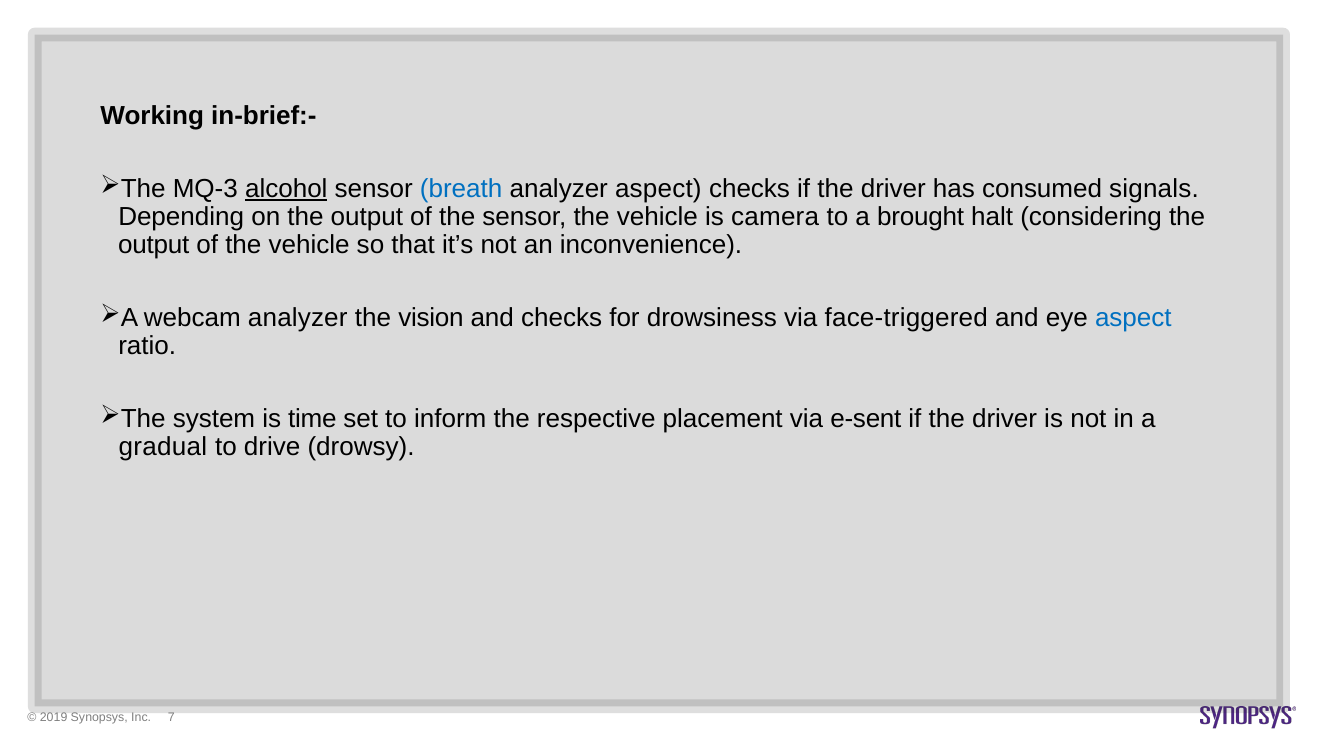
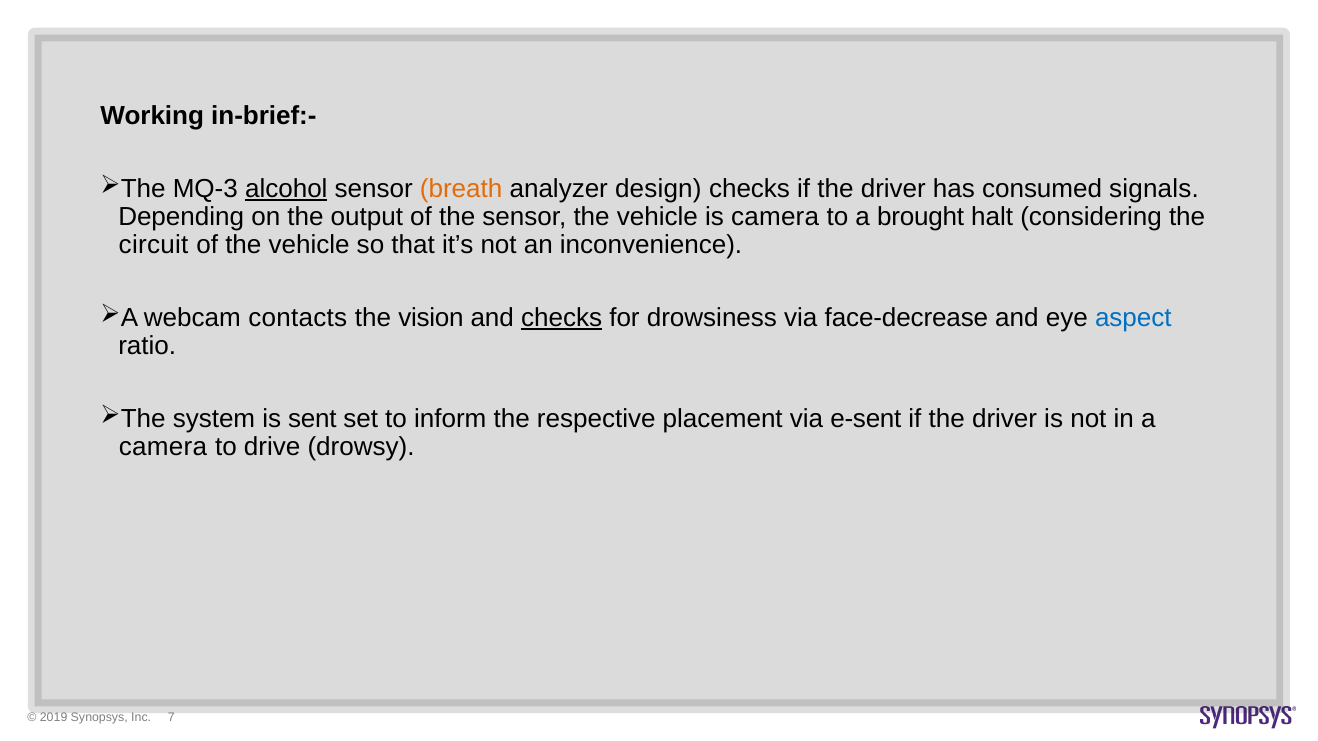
breath colour: blue -> orange
analyzer aspect: aspect -> design
output at (154, 245): output -> circuit
webcam analyzer: analyzer -> contacts
checks at (562, 318) underline: none -> present
face-triggered: face-triggered -> face-decrease
time: time -> sent
gradual at (163, 447): gradual -> camera
